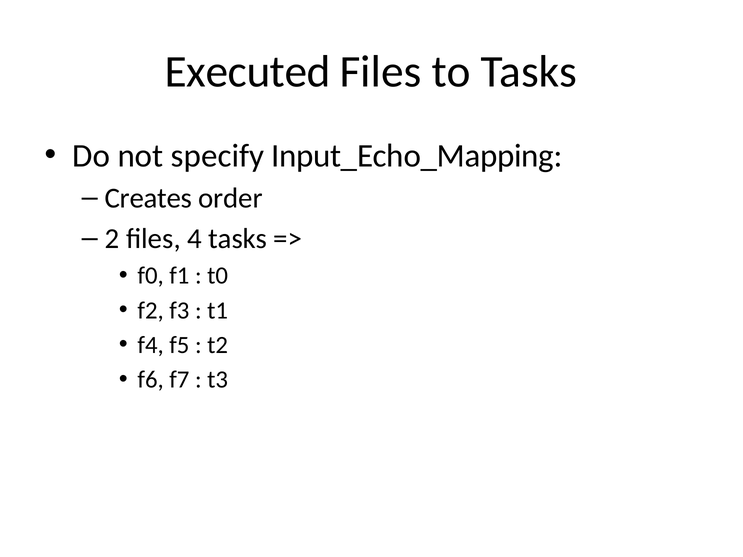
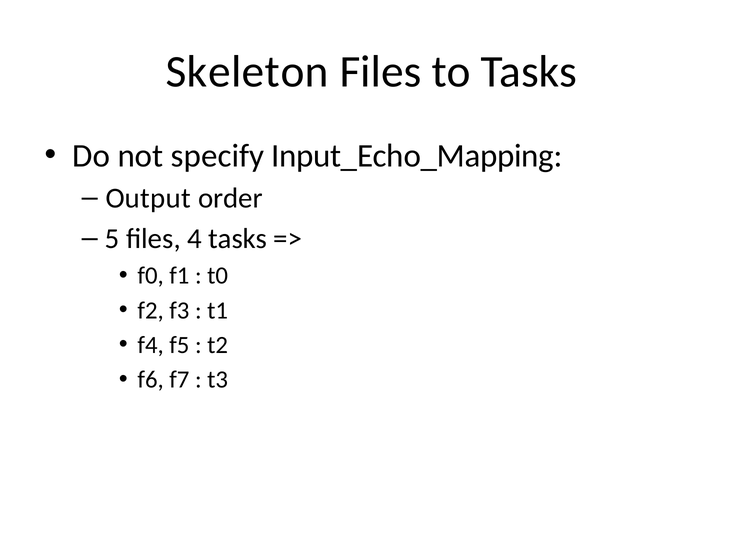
Executed: Executed -> Skeleton
Creates: Creates -> Output
2: 2 -> 5
